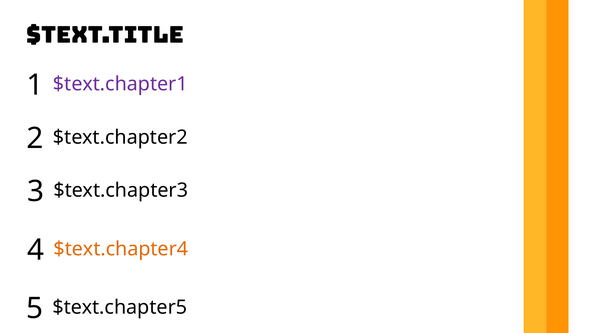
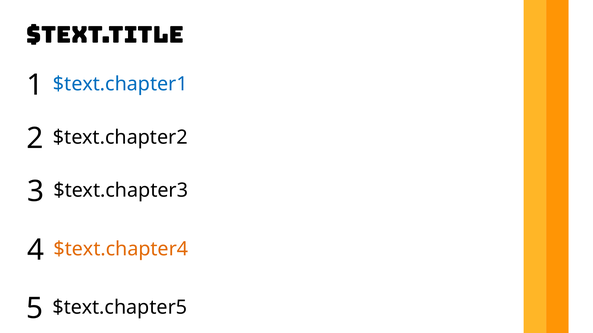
$text.chapter1 colour: purple -> blue
